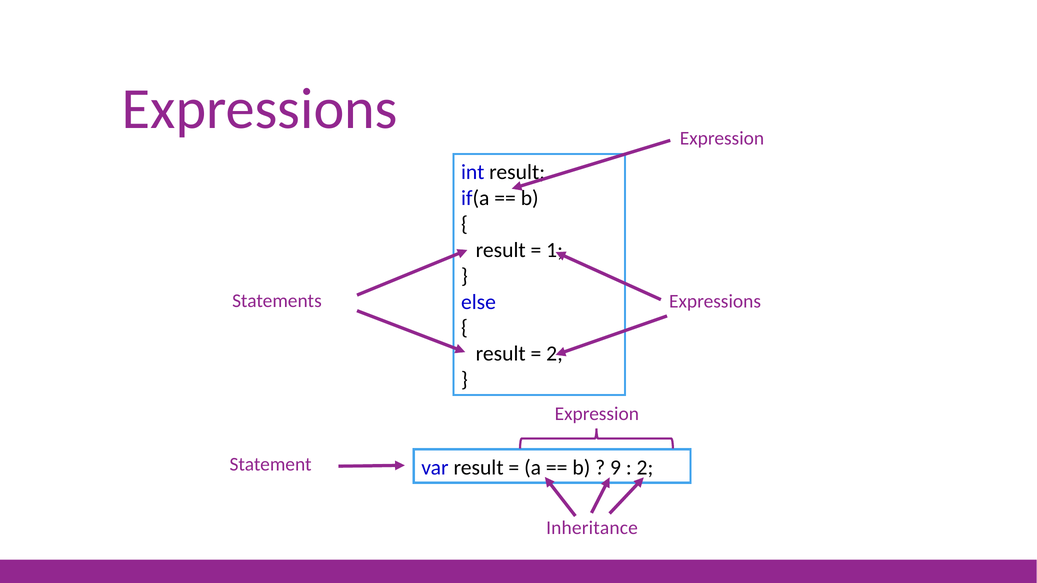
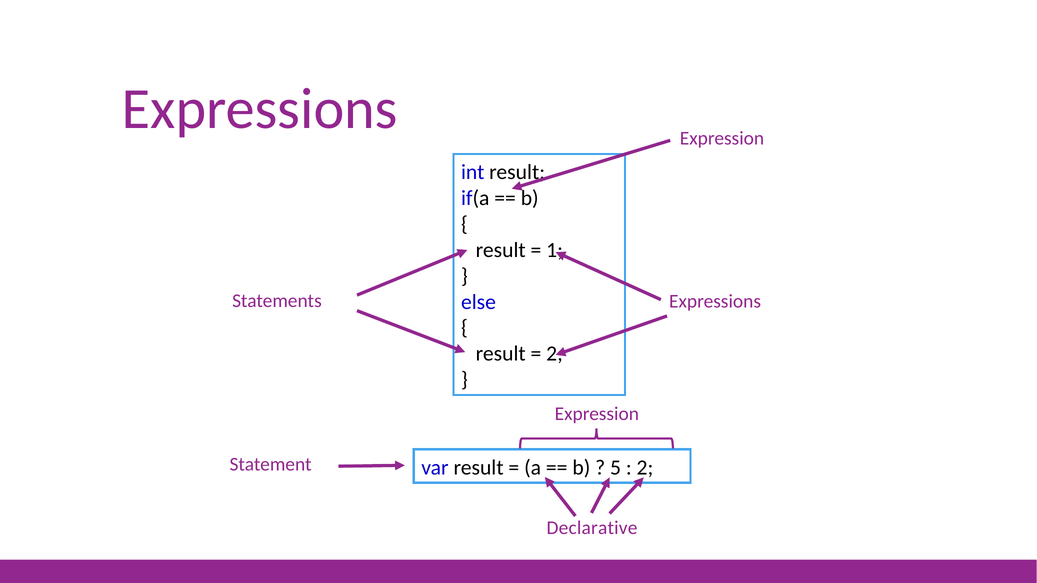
9: 9 -> 5
Inheritance: Inheritance -> Declarative
